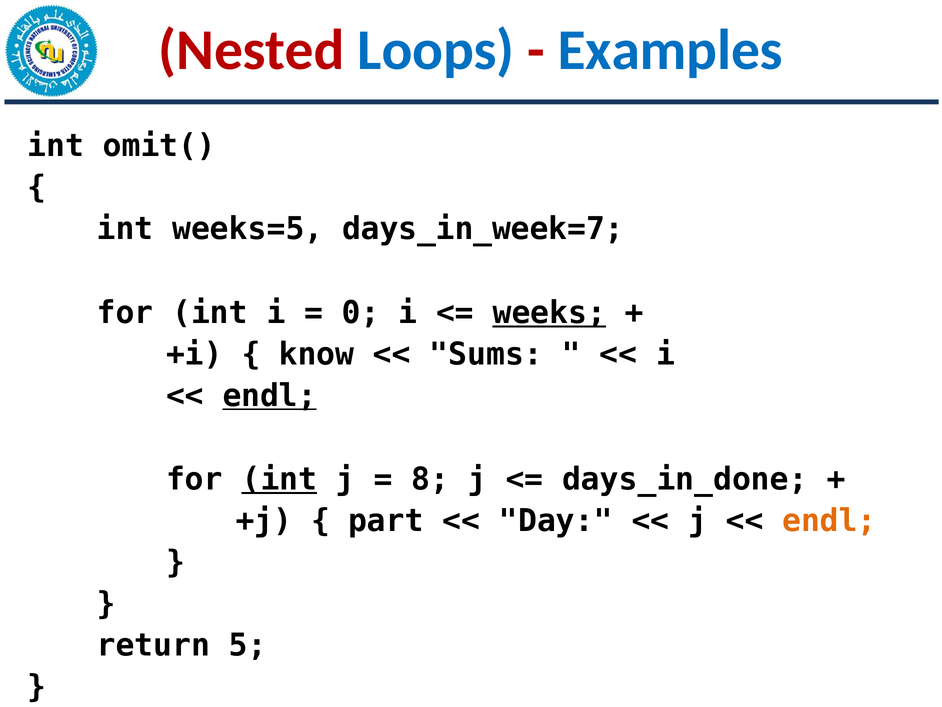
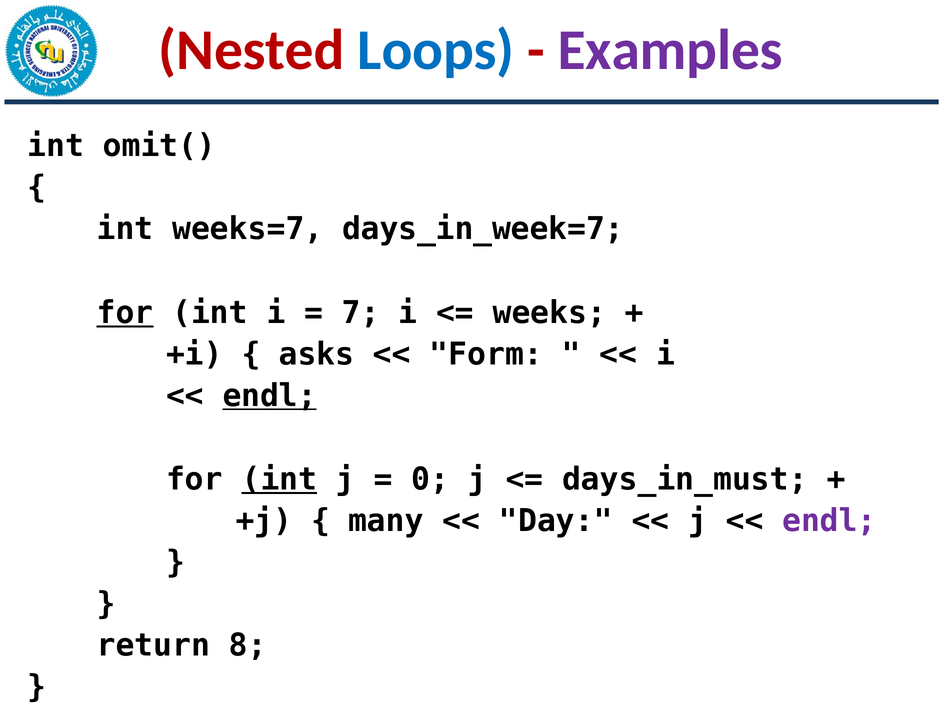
Examples colour: blue -> purple
weeks=5: weeks=5 -> weeks=7
for at (125, 313) underline: none -> present
0: 0 -> 7
weeks underline: present -> none
know: know -> asks
Sums: Sums -> Form
8: 8 -> 0
days_in_done: days_in_done -> days_in_must
part: part -> many
endl at (829, 521) colour: orange -> purple
5: 5 -> 8
